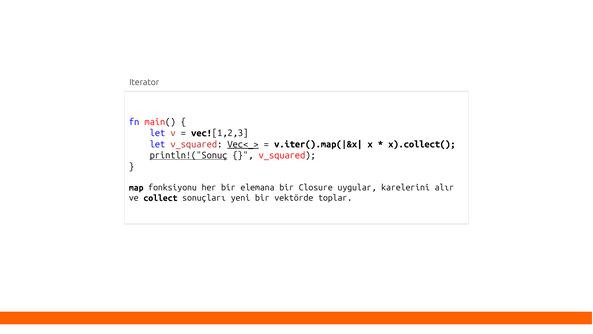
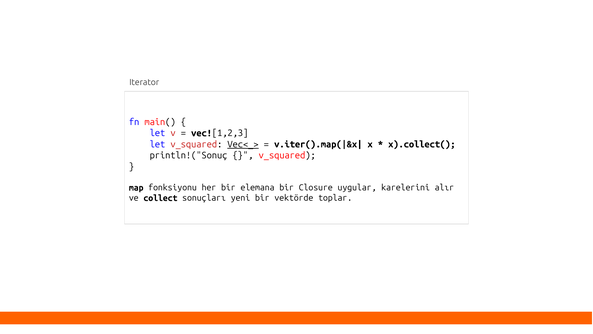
println!("Sonuç underline: present -> none
